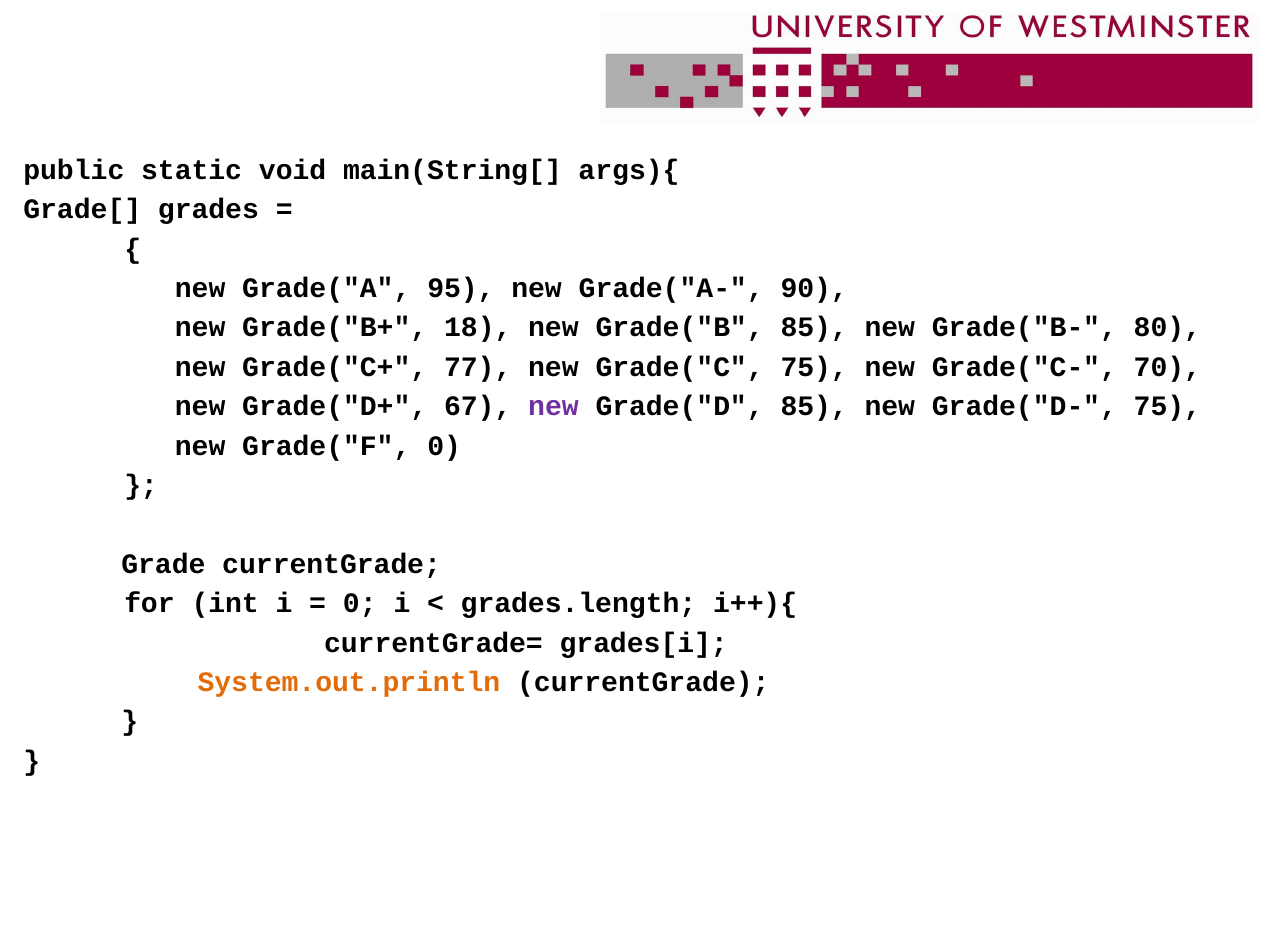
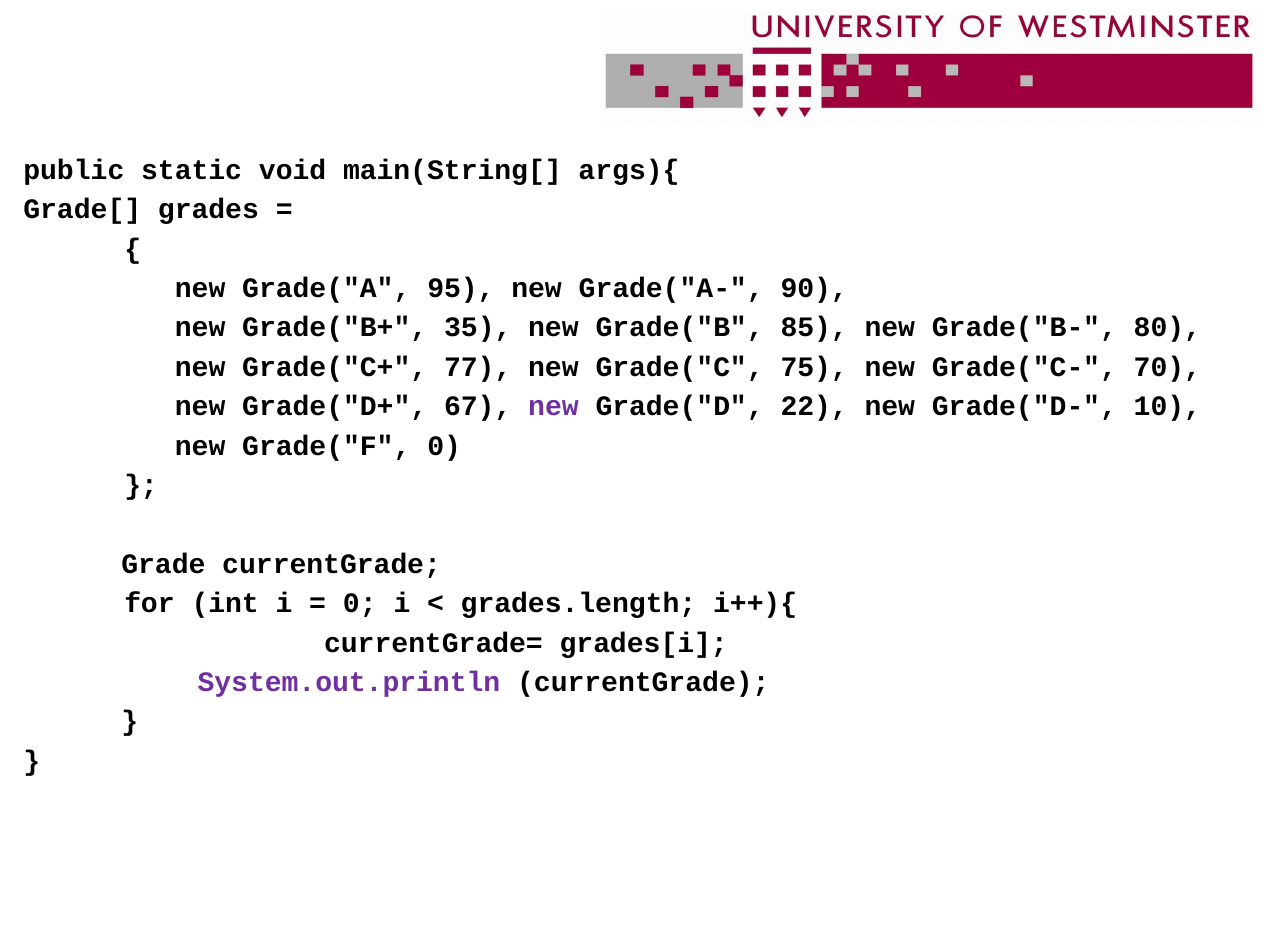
18: 18 -> 35
Grade("D 85: 85 -> 22
Grade("D- 75: 75 -> 10
System.out.println colour: orange -> purple
